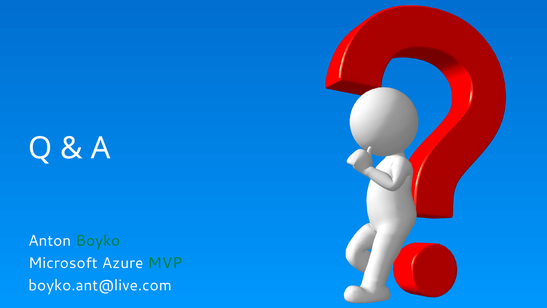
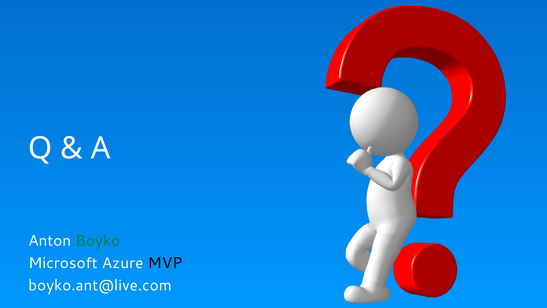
MVP colour: green -> black
